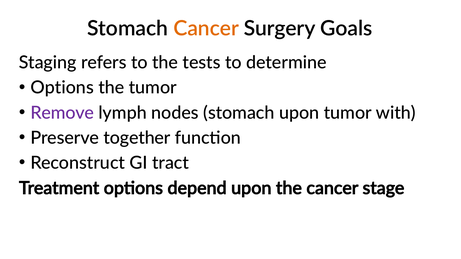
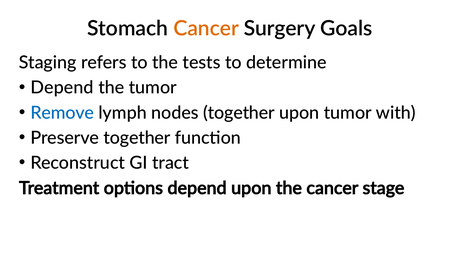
Options at (62, 88): Options -> Depend
Remove colour: purple -> blue
nodes stomach: stomach -> together
